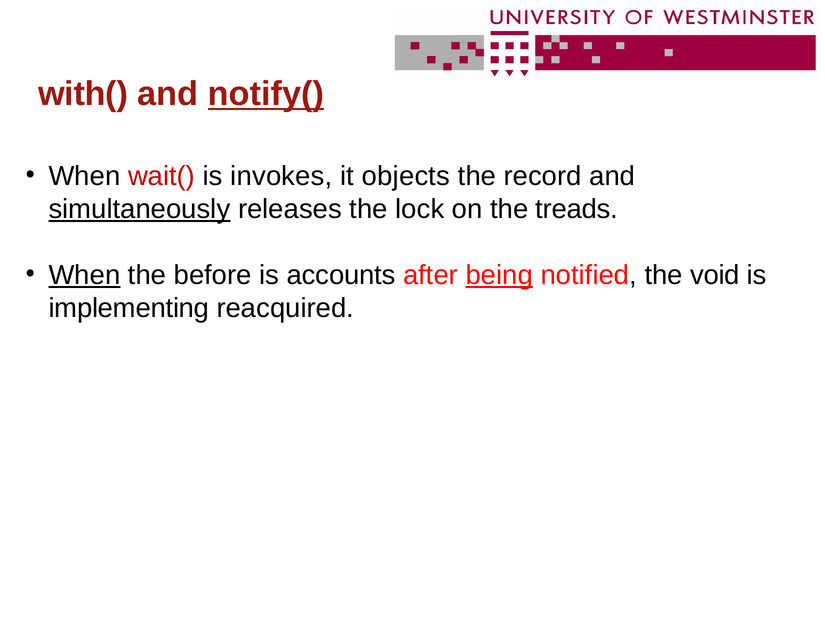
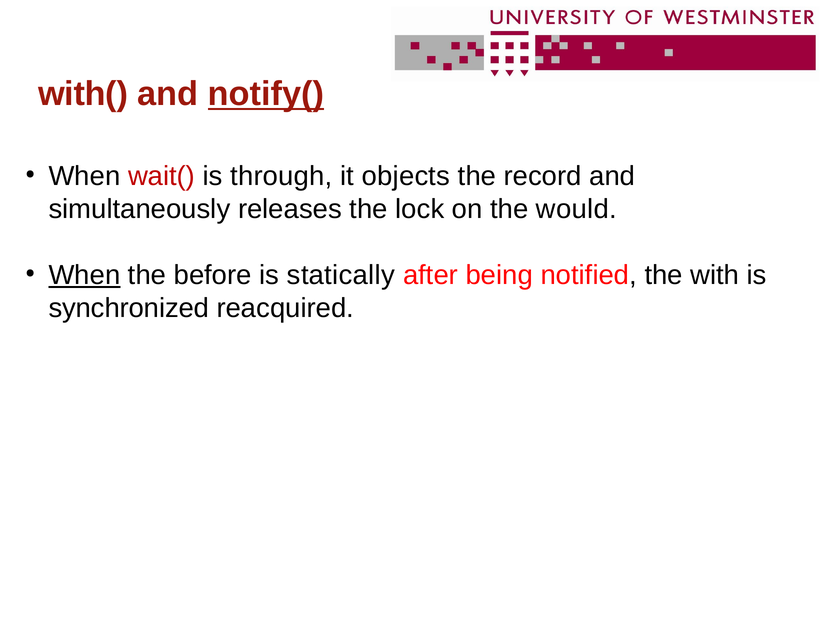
invokes: invokes -> through
simultaneously underline: present -> none
treads: treads -> would
accounts: accounts -> statically
being underline: present -> none
void: void -> with
implementing: implementing -> synchronized
